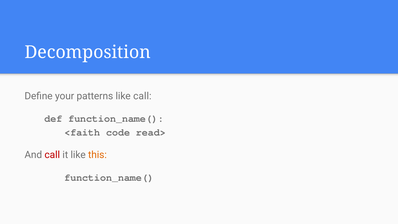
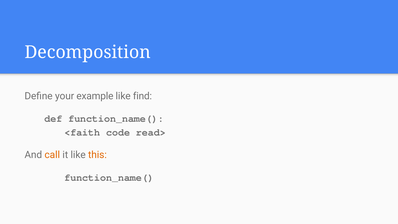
patterns: patterns -> example
like call: call -> find
call at (52, 155) colour: red -> orange
